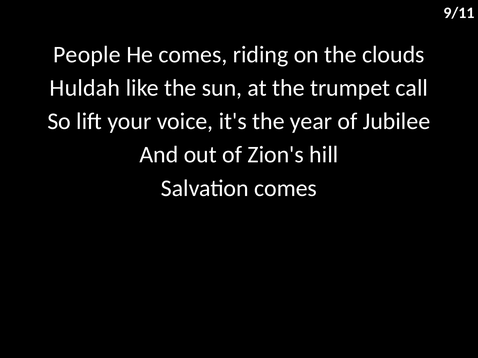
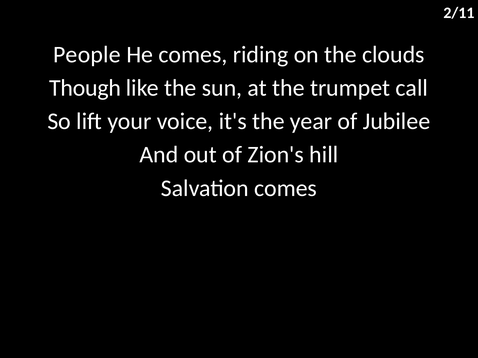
9/11: 9/11 -> 2/11
Huldah: Huldah -> Though
